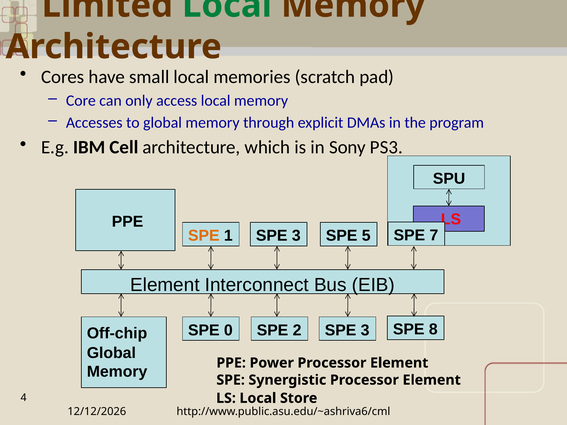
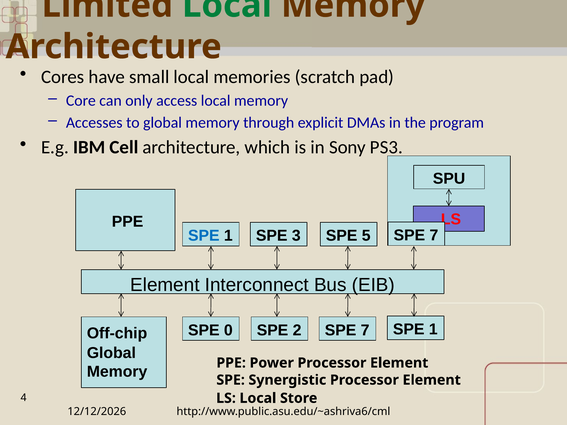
SPE at (204, 236) colour: orange -> blue
8 at (433, 330): 8 -> 1
3 at (365, 330): 3 -> 7
